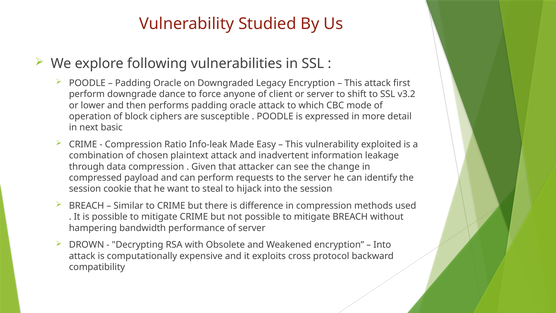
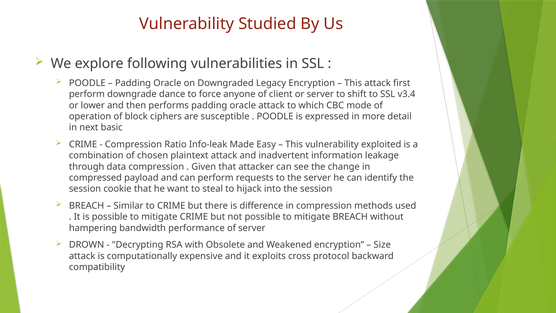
v3.2: v3.2 -> v3.4
Into at (382, 245): Into -> Size
